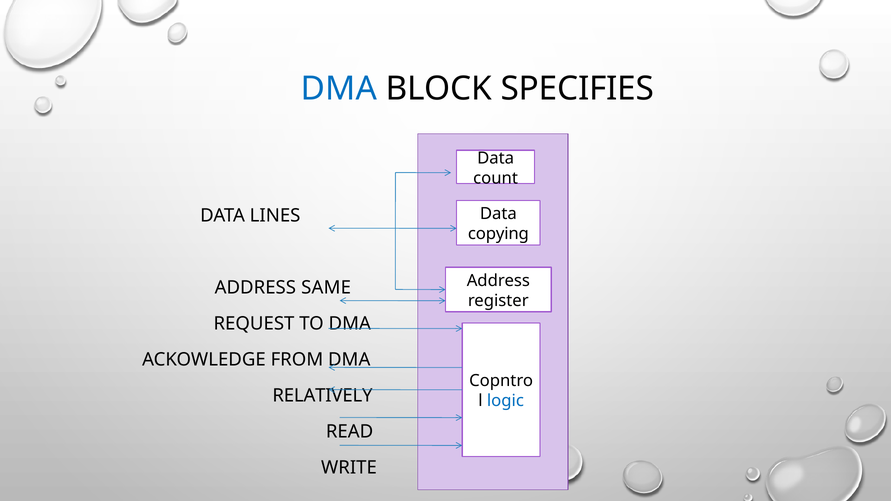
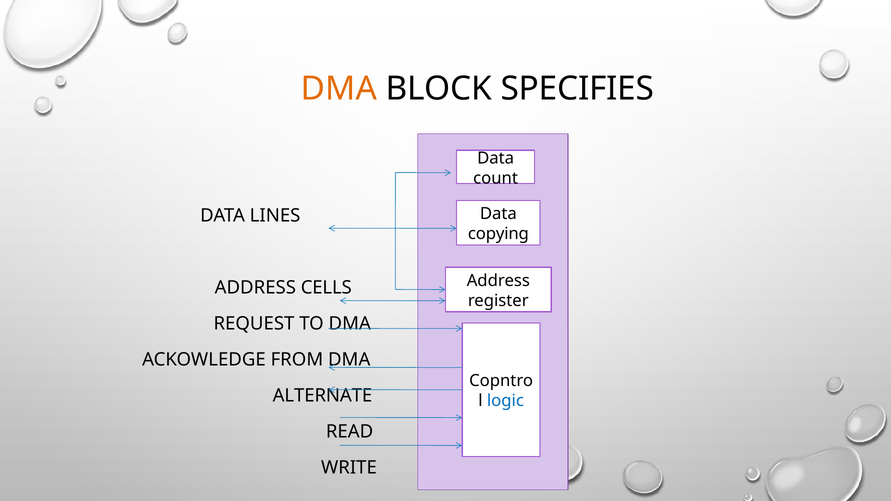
DMA at (339, 89) colour: blue -> orange
SAME: SAME -> CELLS
RELATIVELY: RELATIVELY -> ALTERNATE
